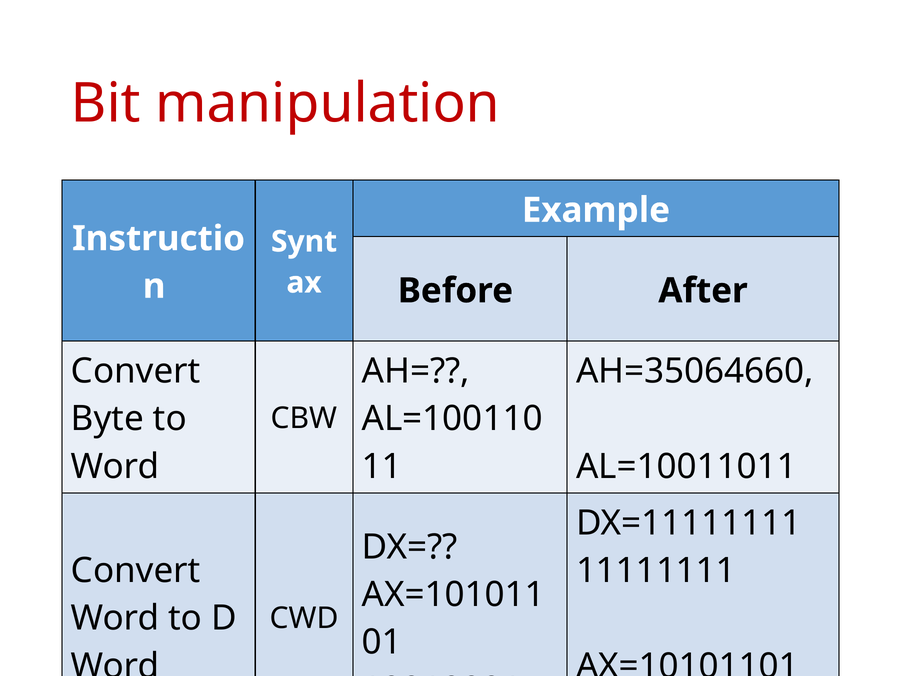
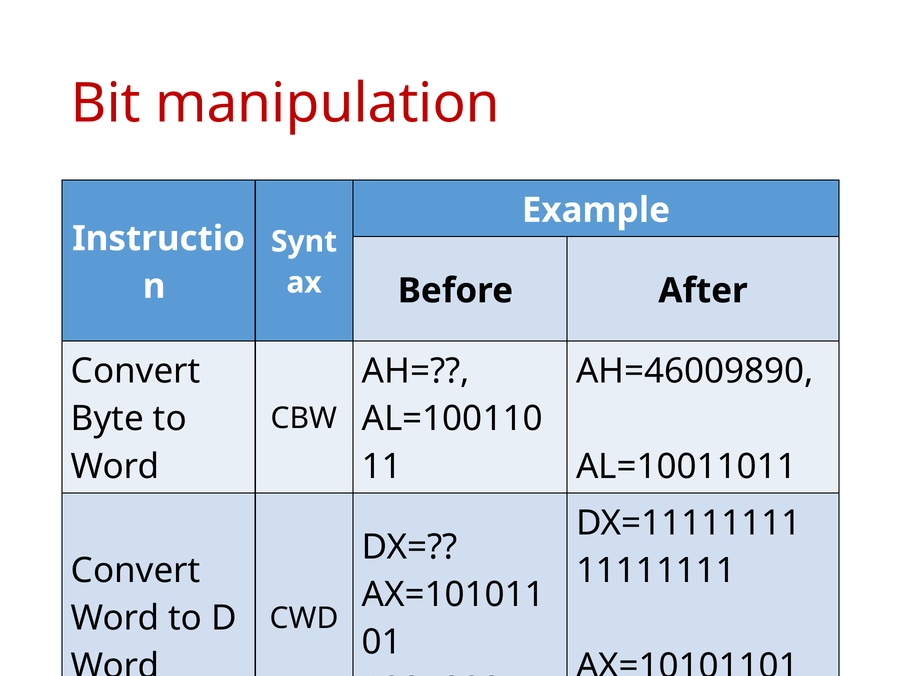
AH=35064660: AH=35064660 -> AH=46009890
